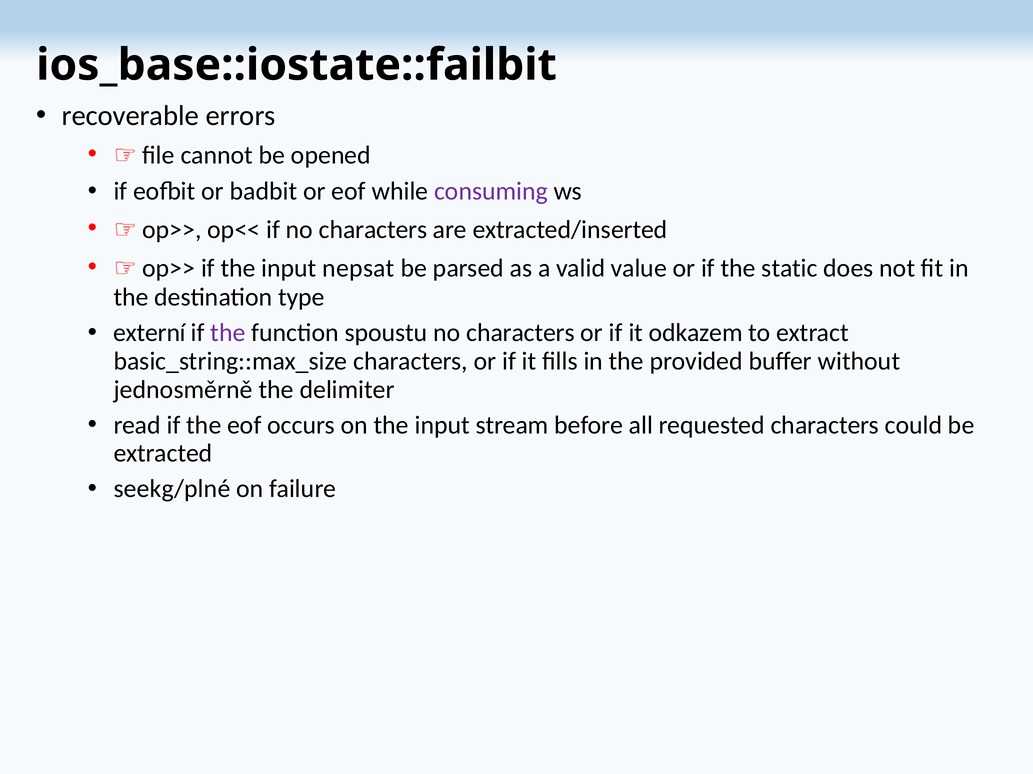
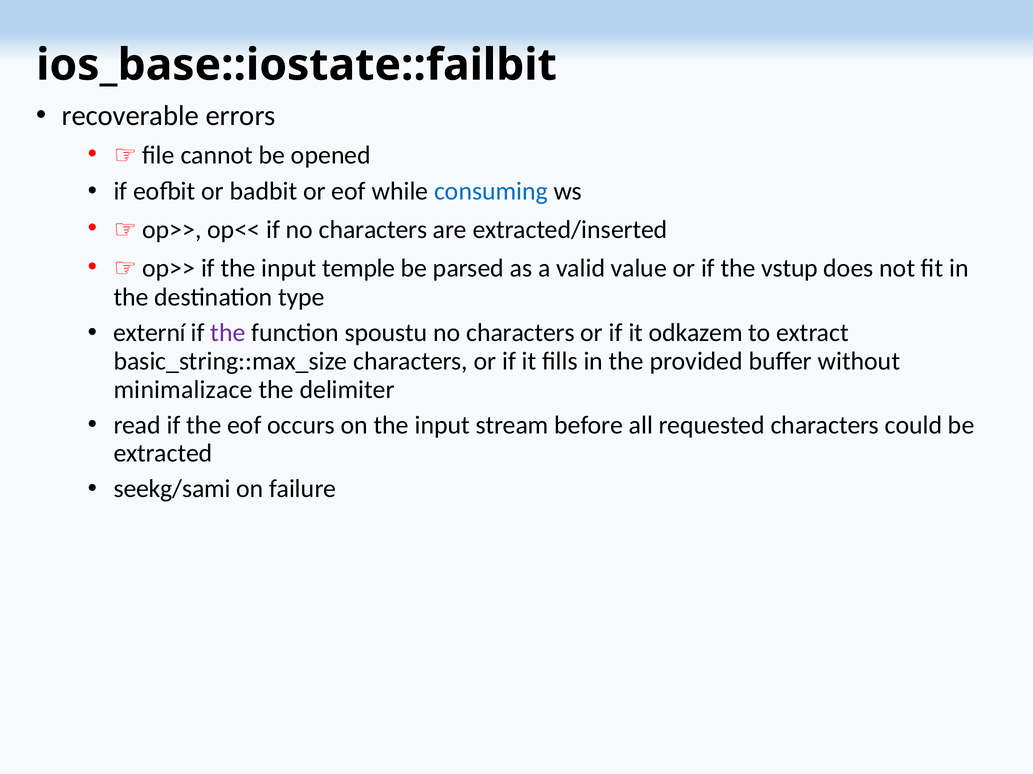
consuming colour: purple -> blue
nepsat: nepsat -> temple
static: static -> vstup
jednosměrně: jednosměrně -> minimalizace
seekg/plné: seekg/plné -> seekg/sami
